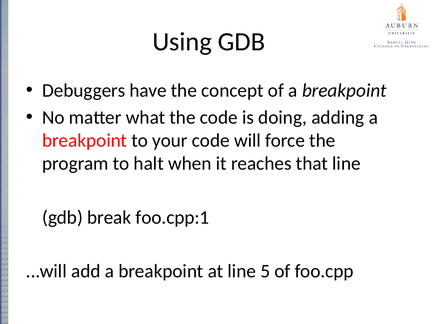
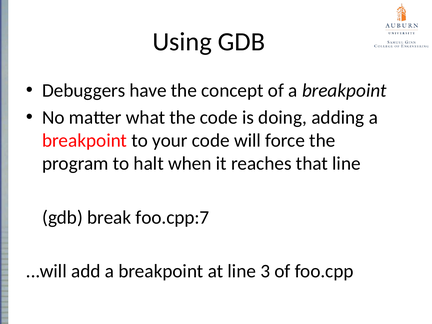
foo.cpp:1: foo.cpp:1 -> foo.cpp:7
5: 5 -> 3
